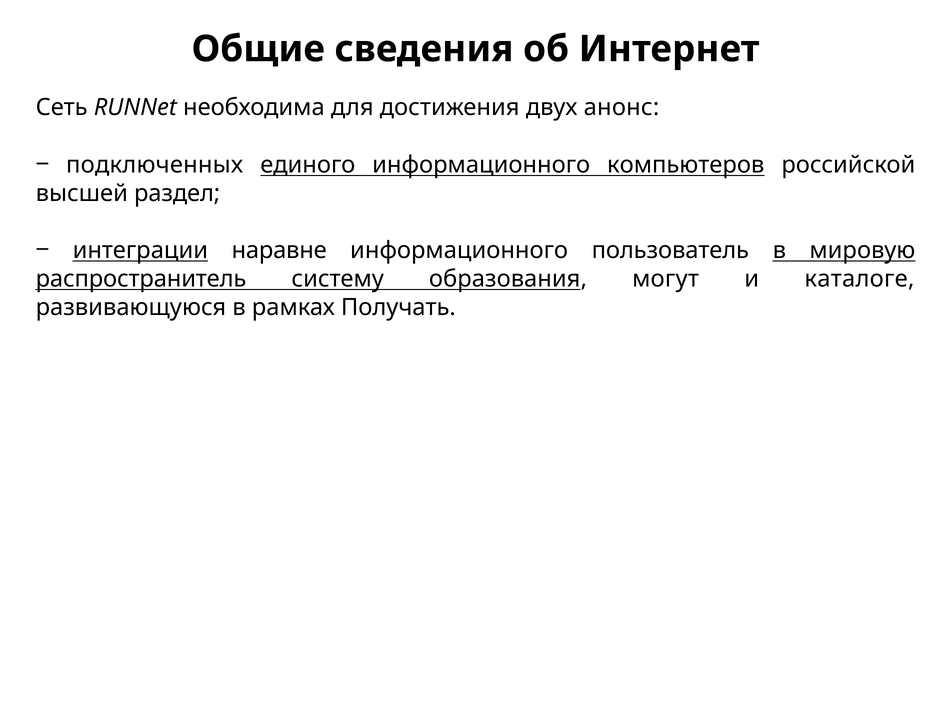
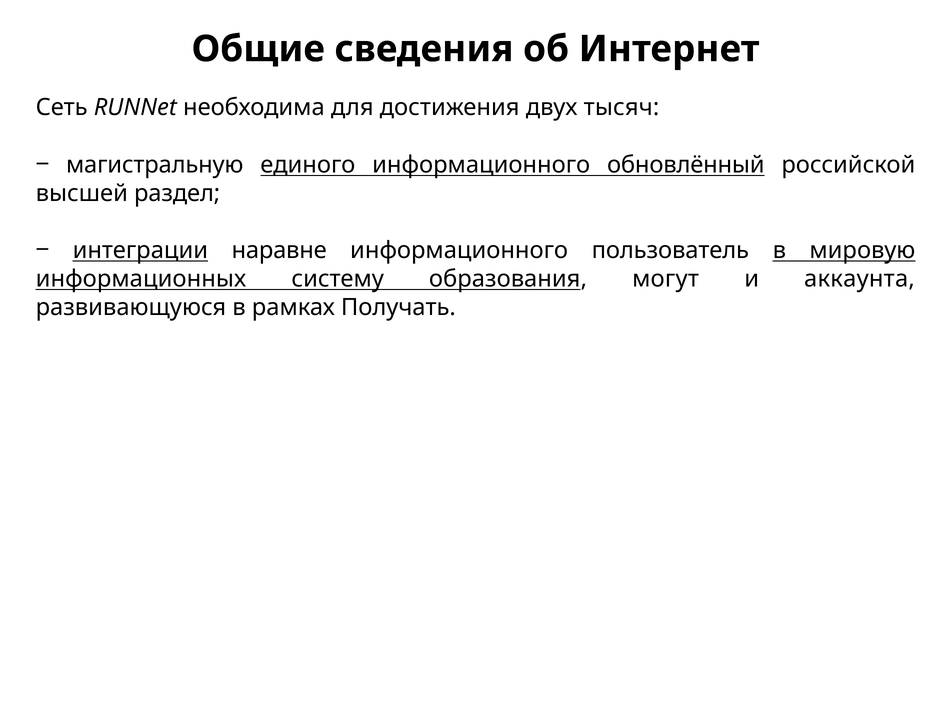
анонс: анонс -> тысяч
подключенных: подключенных -> магистральную
компьютеров: компьютеров -> обновлённый
распространитель: распространитель -> информационных
каталоге: каталоге -> аккаунта
